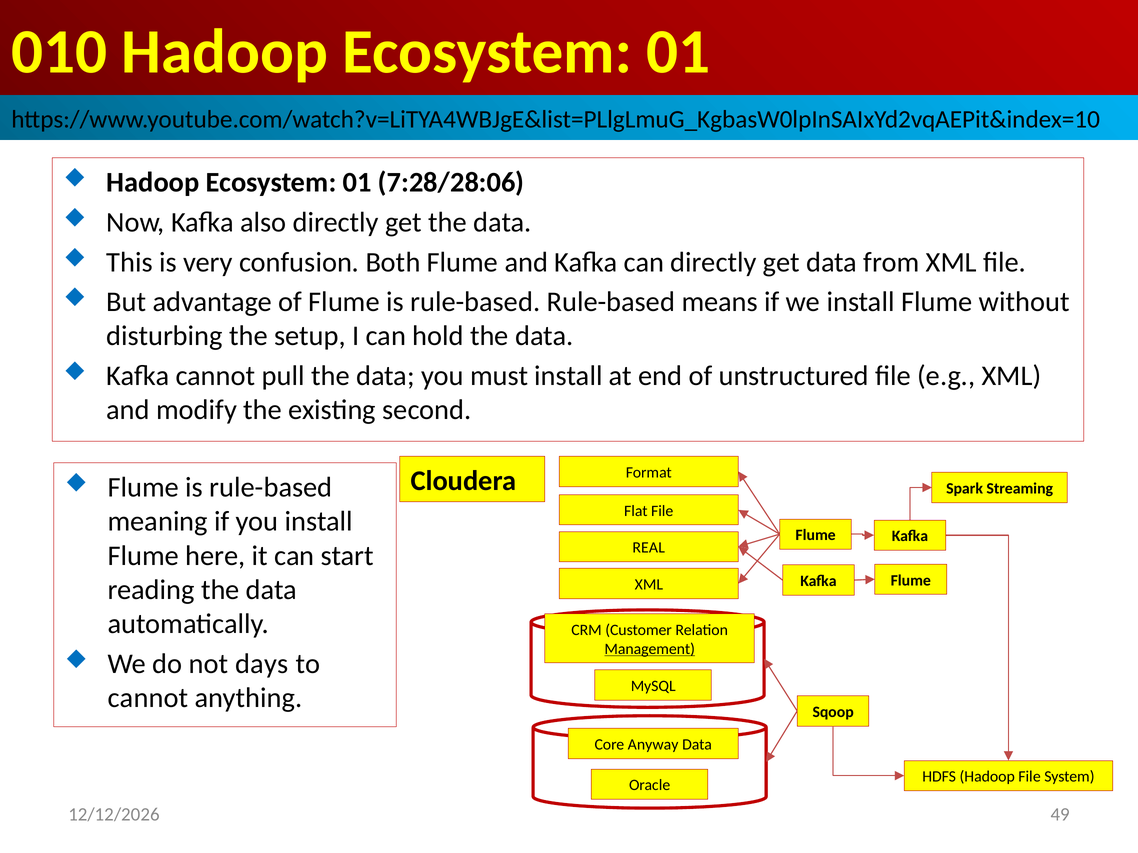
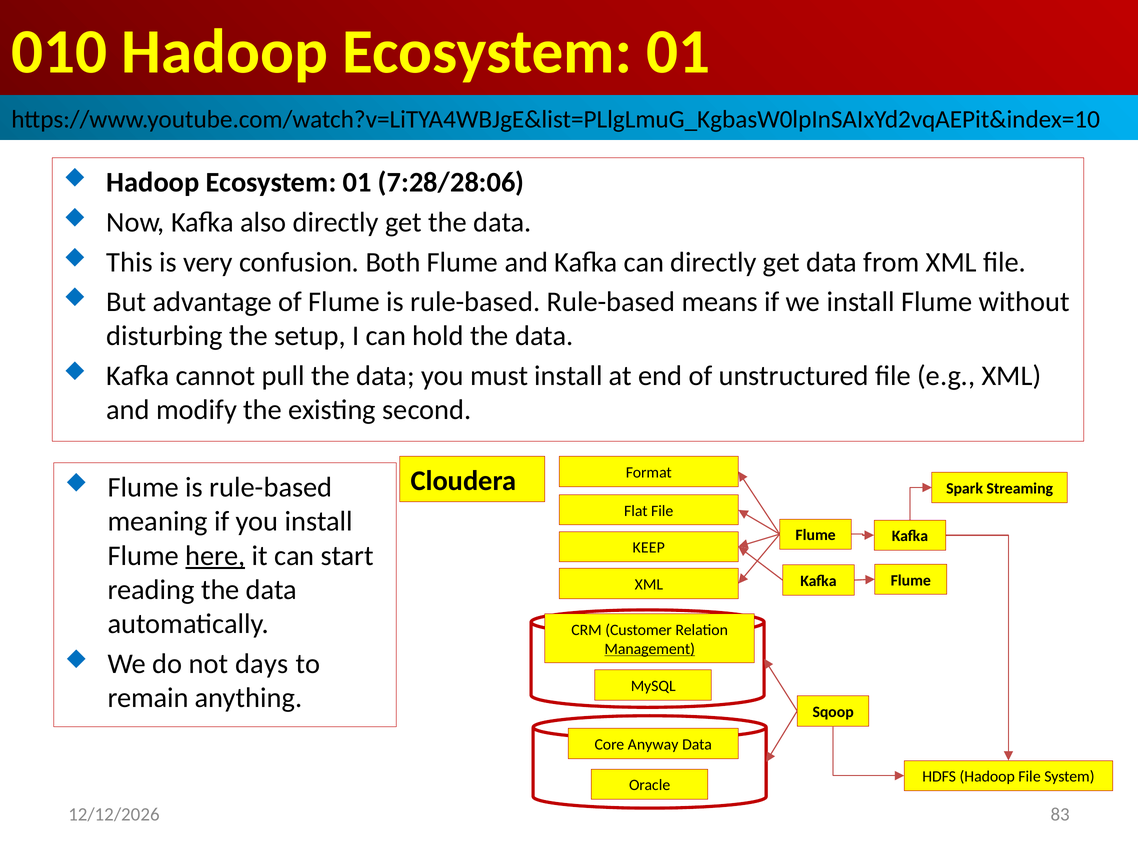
REAL: REAL -> KEEP
here underline: none -> present
cannot at (148, 698): cannot -> remain
49: 49 -> 83
